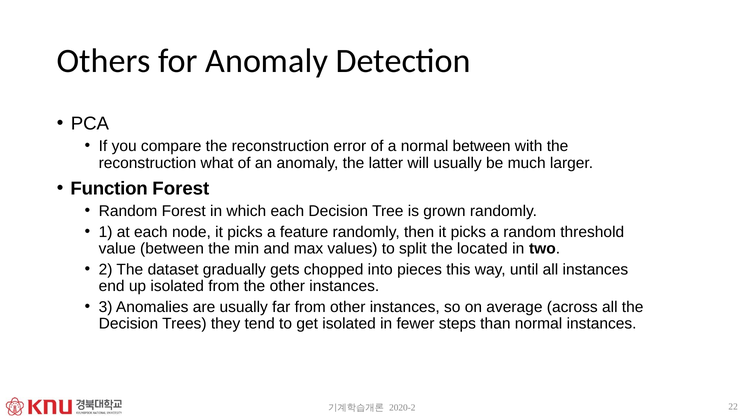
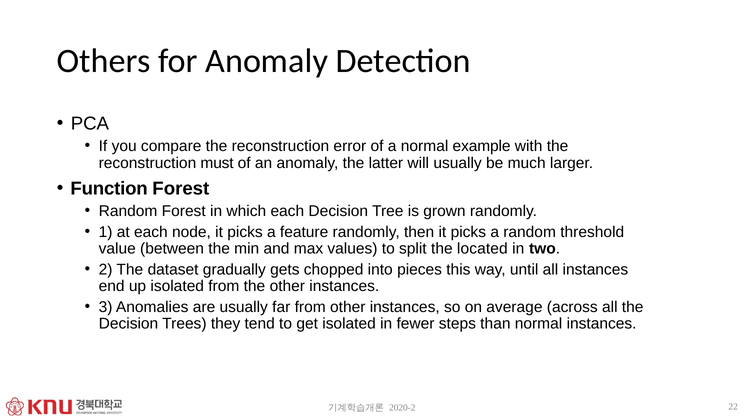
normal between: between -> example
what: what -> must
